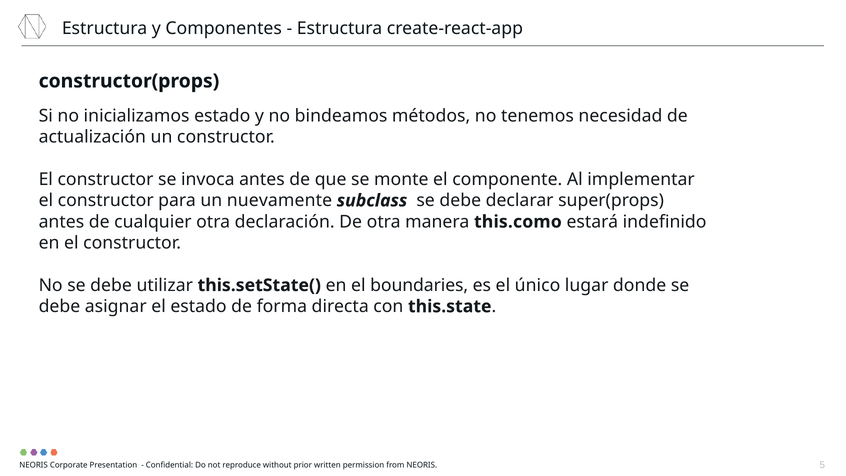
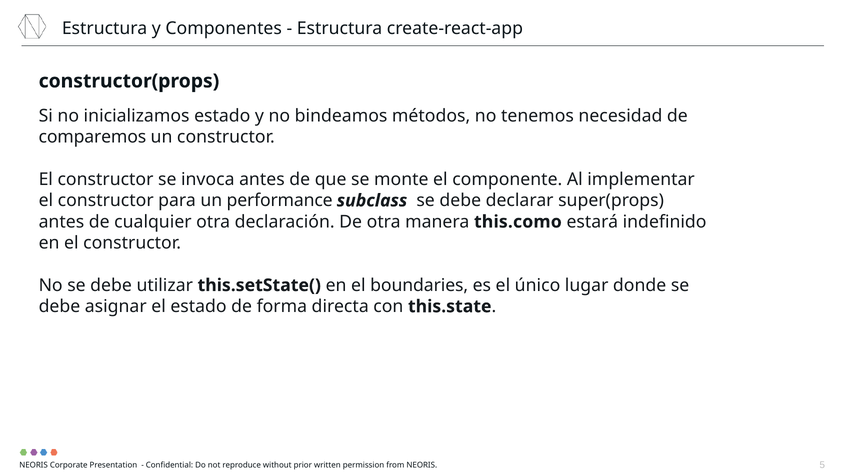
actualización: actualización -> comparemos
nuevamente: nuevamente -> performance
